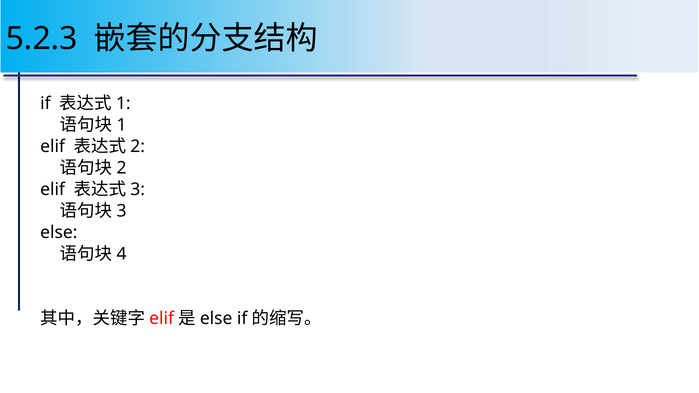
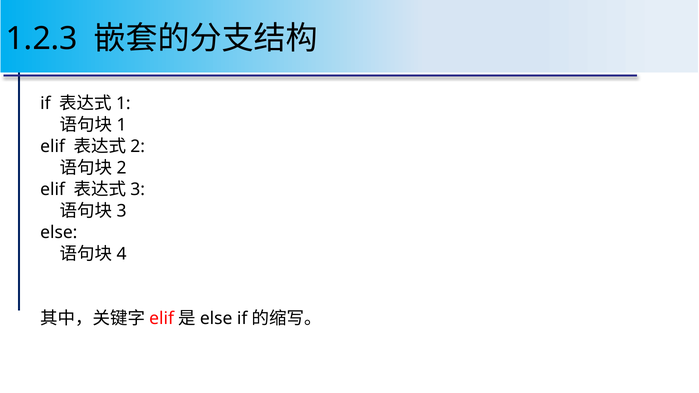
5.2.3: 5.2.3 -> 1.2.3
